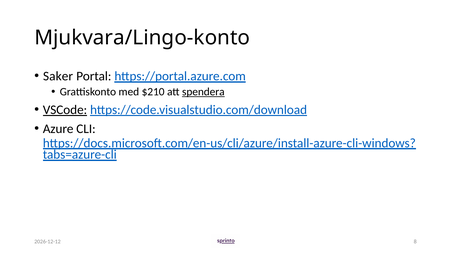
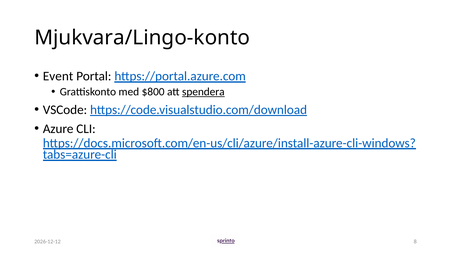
Saker: Saker -> Event
$210: $210 -> $800
VSCode underline: present -> none
